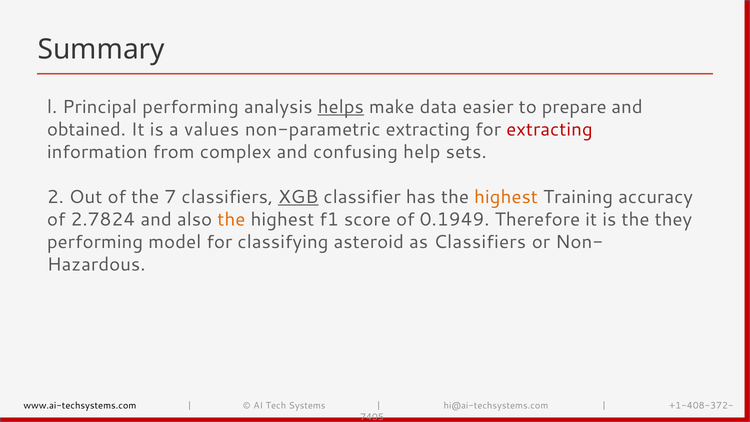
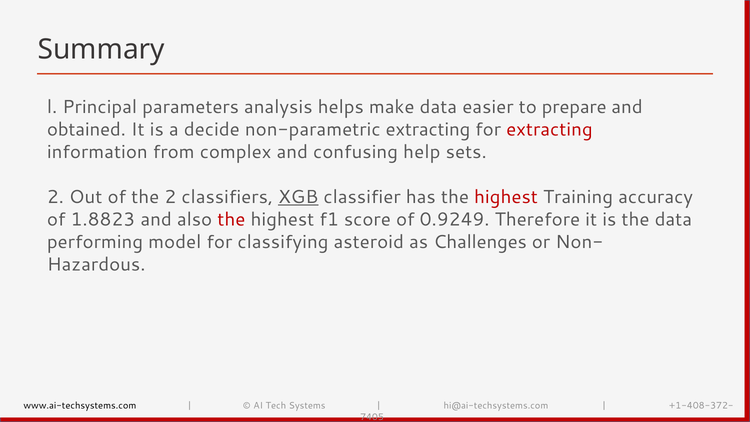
Principal performing: performing -> parameters
helps underline: present -> none
values: values -> decide
the 7: 7 -> 2
highest at (506, 197) colour: orange -> red
2.7824: 2.7824 -> 1.8823
the at (231, 219) colour: orange -> red
0.1949: 0.1949 -> 0.9249
the they: they -> data
as Classifiers: Classifiers -> Challenges
